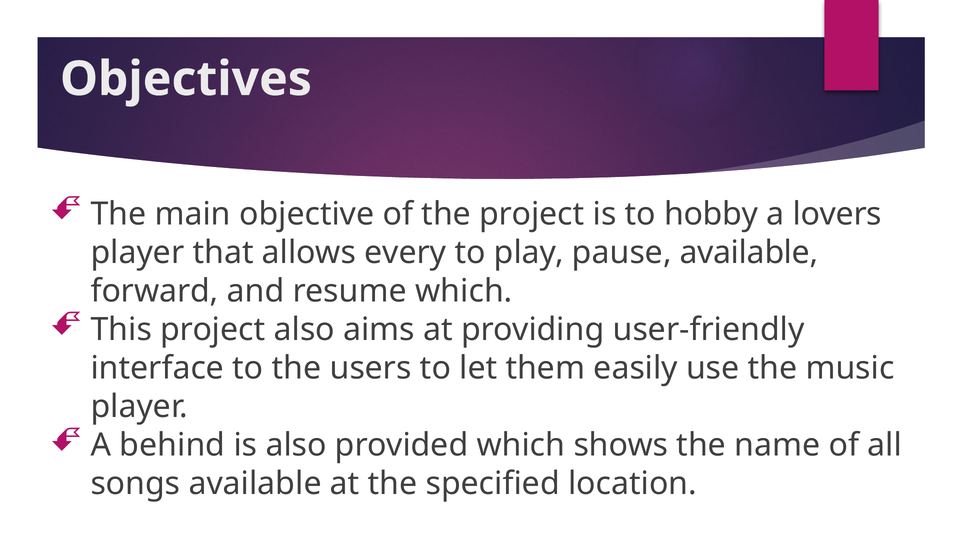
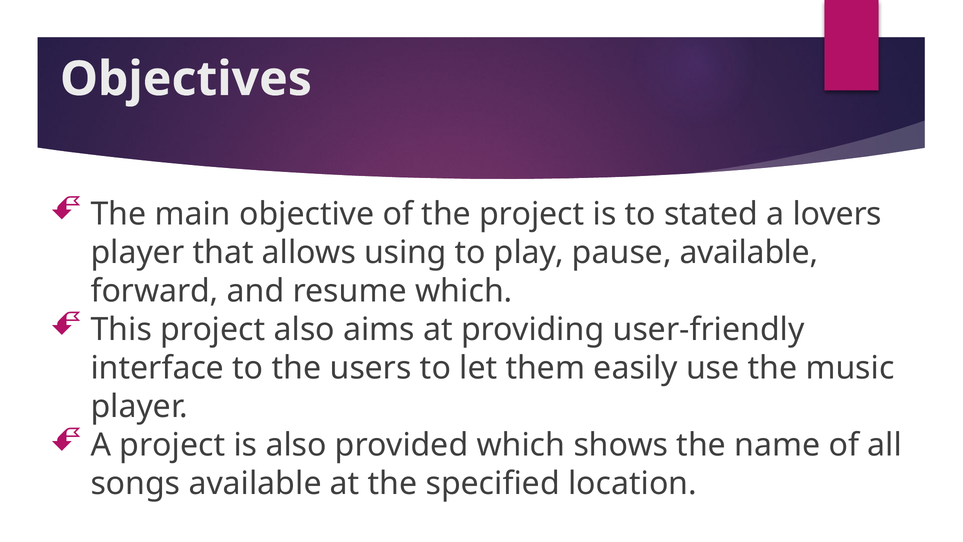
hobby: hobby -> stated
every: every -> using
A behind: behind -> project
